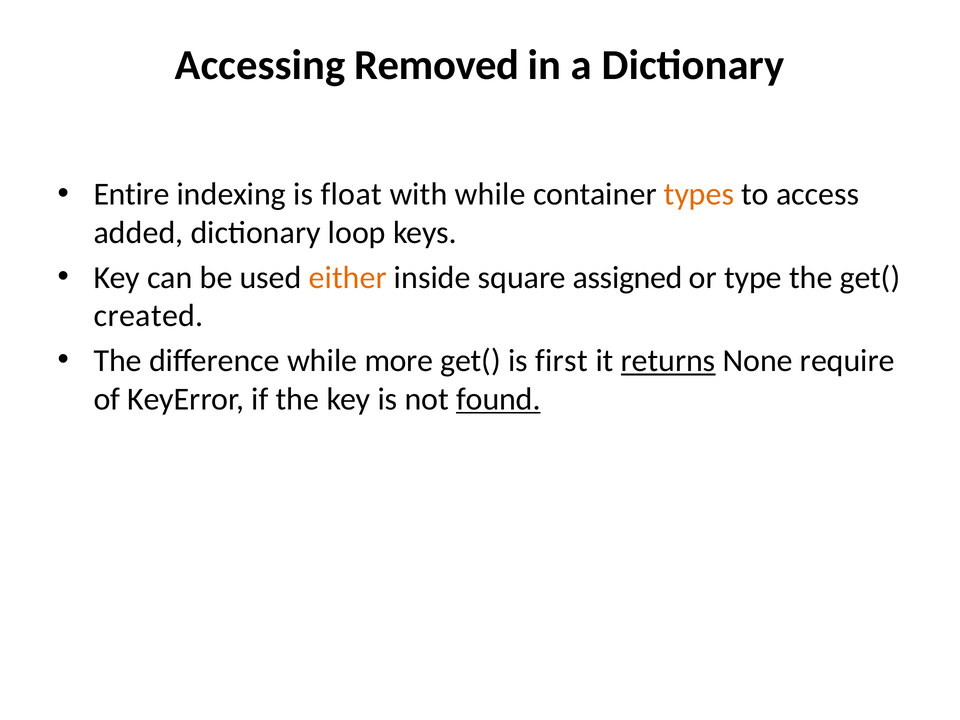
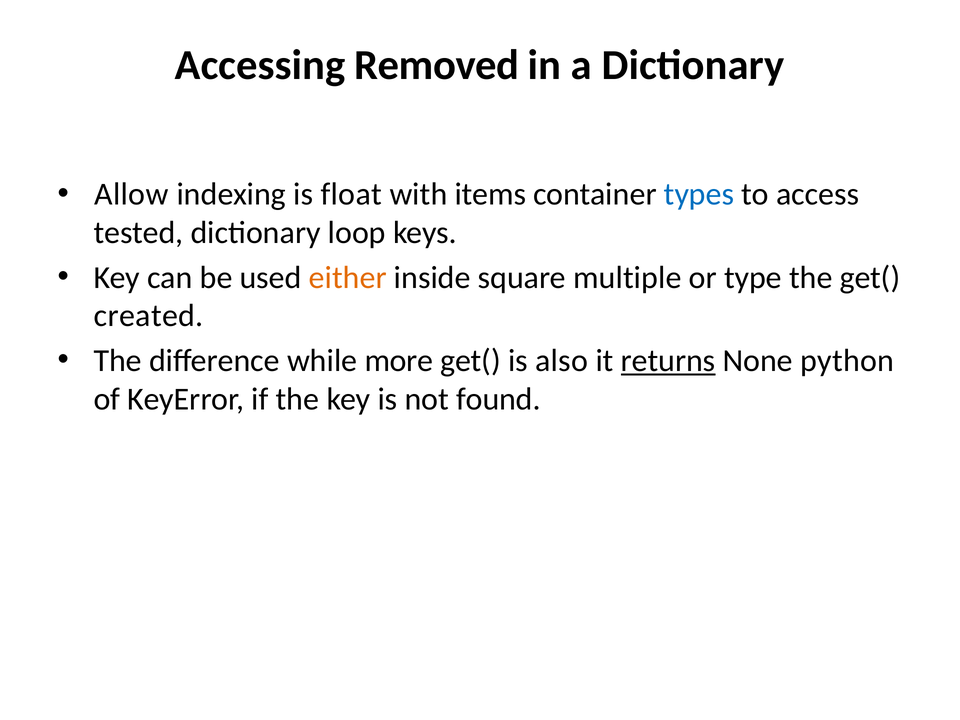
Entire: Entire -> Allow
with while: while -> items
types colour: orange -> blue
added: added -> tested
assigned: assigned -> multiple
first: first -> also
require: require -> python
found underline: present -> none
